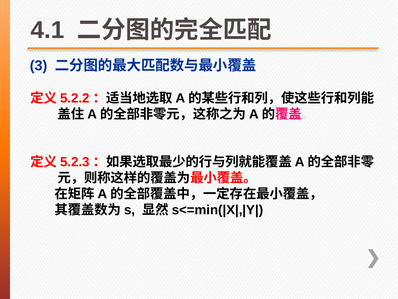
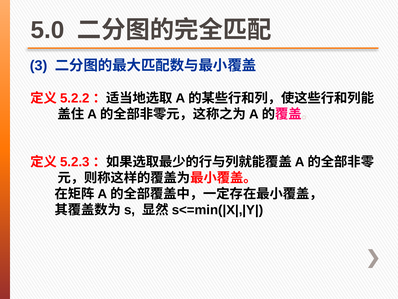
4.1: 4.1 -> 5.0
